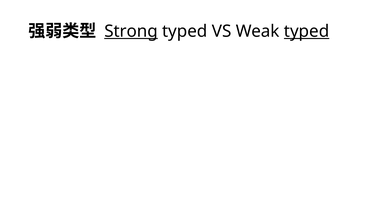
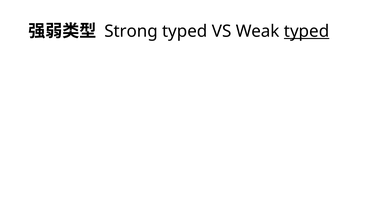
Strong underline: present -> none
